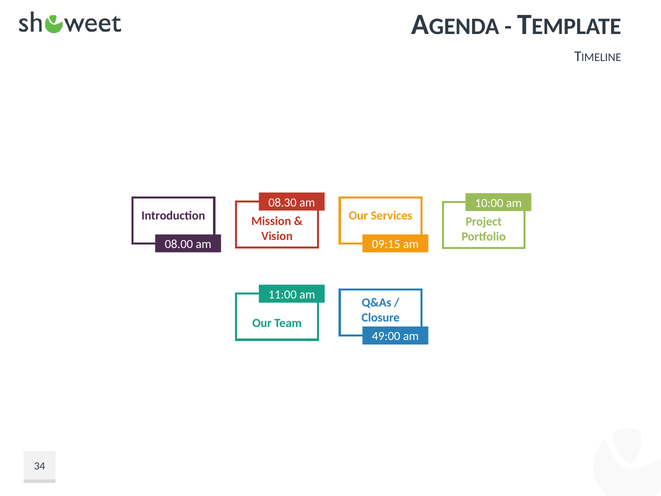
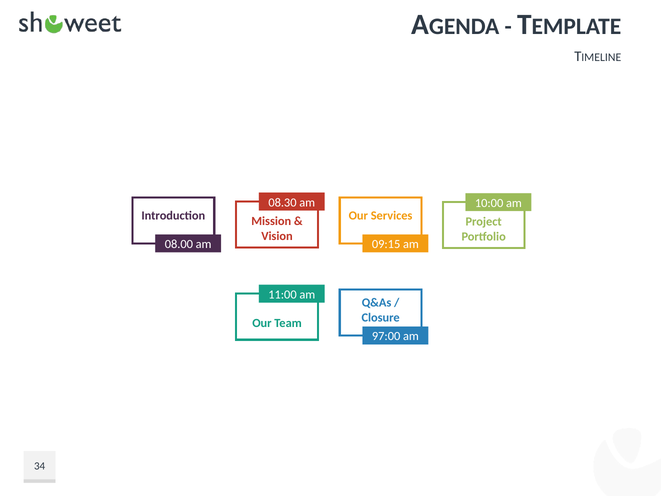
49:00: 49:00 -> 97:00
